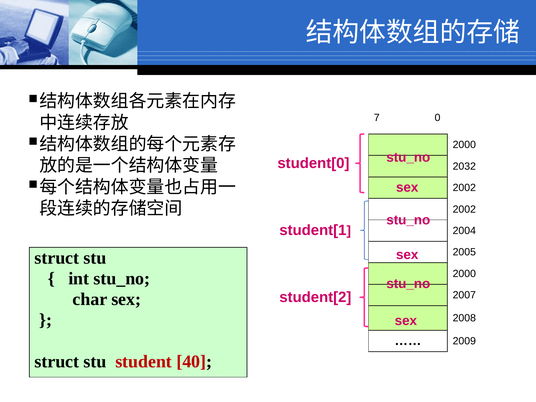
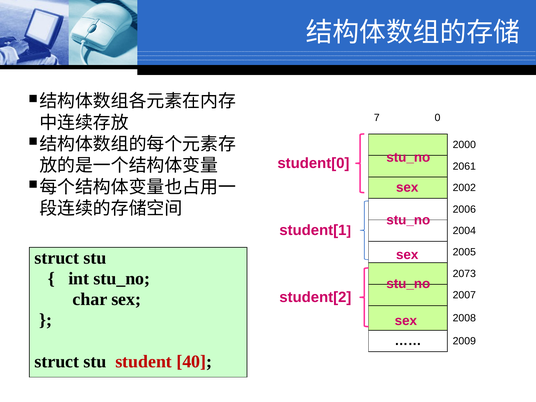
2032: 2032 -> 2061
2002 at (464, 209): 2002 -> 2006
2000 at (464, 274): 2000 -> 2073
